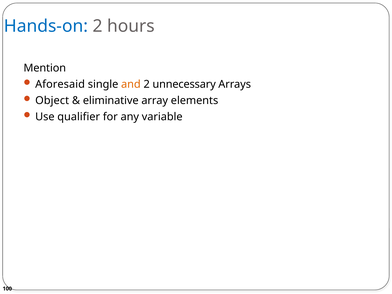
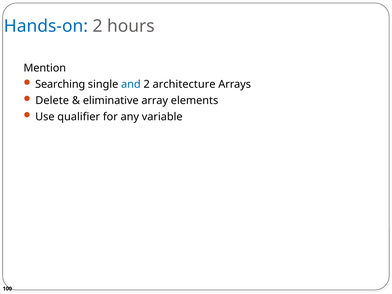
Aforesaid: Aforesaid -> Searching
and colour: orange -> blue
unnecessary: unnecessary -> architecture
Object: Object -> Delete
